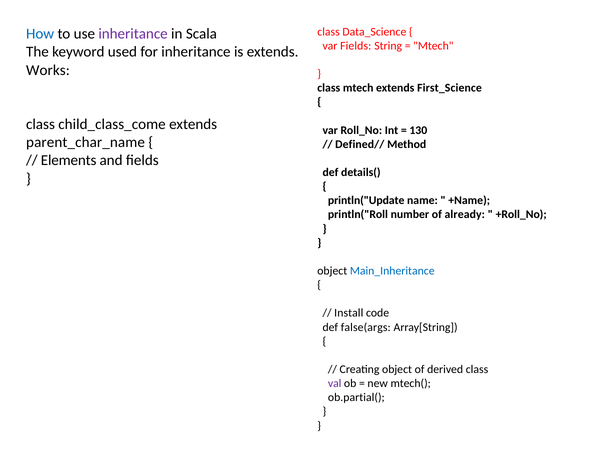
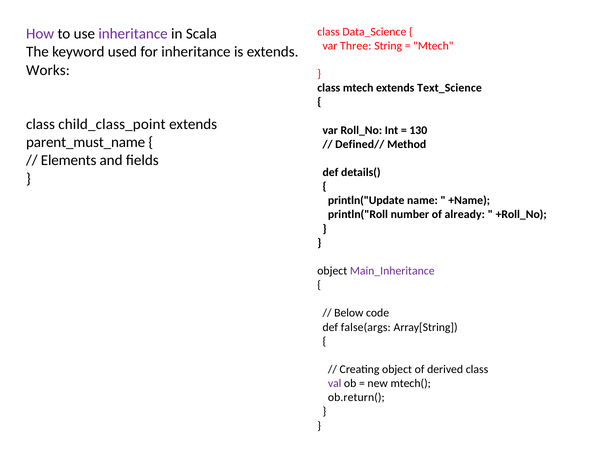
How colour: blue -> purple
var Fields: Fields -> Three
First_Science: First_Science -> Text_Science
child_class_come: child_class_come -> child_class_point
parent_char_name: parent_char_name -> parent_must_name
Main_Inheritance colour: blue -> purple
Install: Install -> Below
ob.partial(: ob.partial( -> ob.return(
